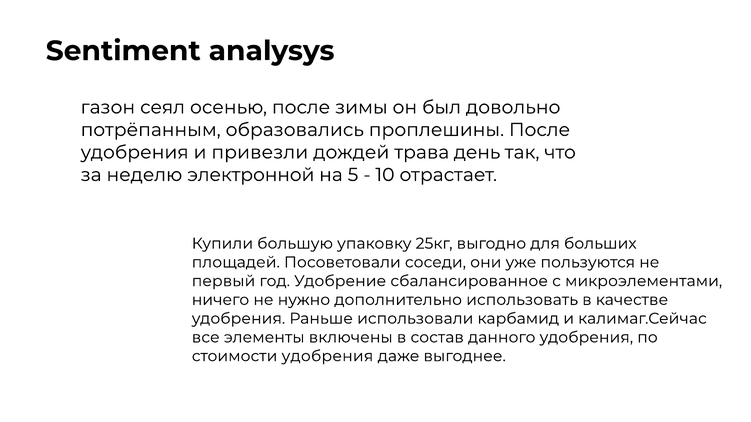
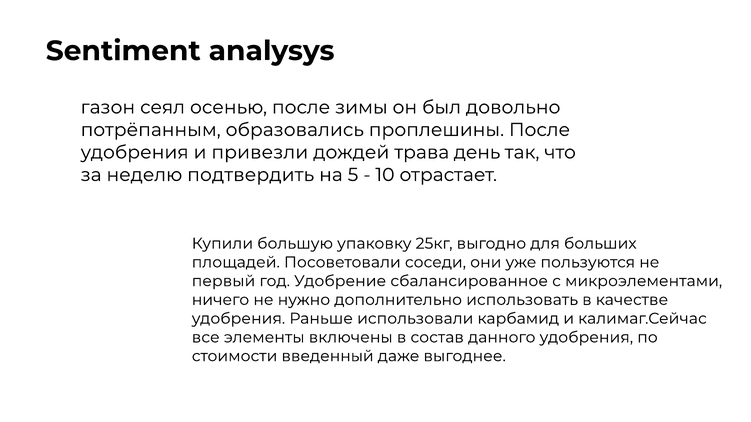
электронной: электронной -> подтвердить
стоимости удобрения: удобрения -> введенный
